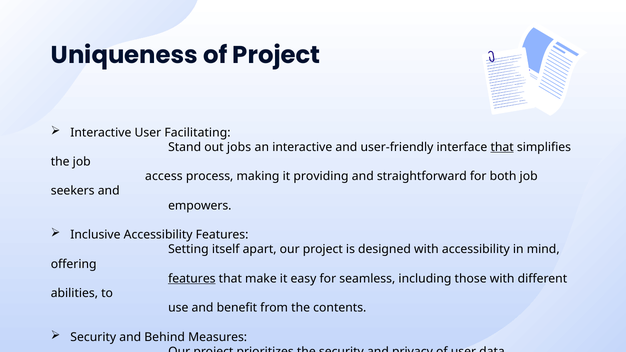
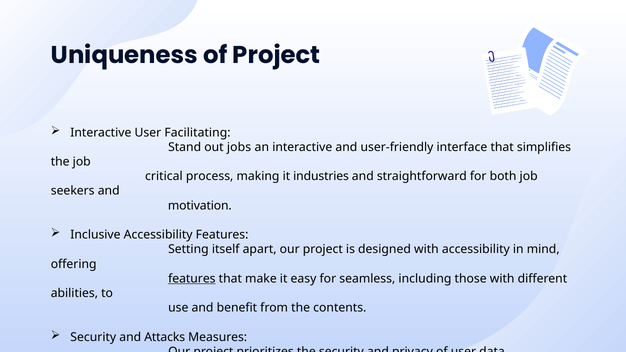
that at (502, 147) underline: present -> none
access: access -> critical
providing: providing -> industries
empowers: empowers -> motivation
Behind: Behind -> Attacks
